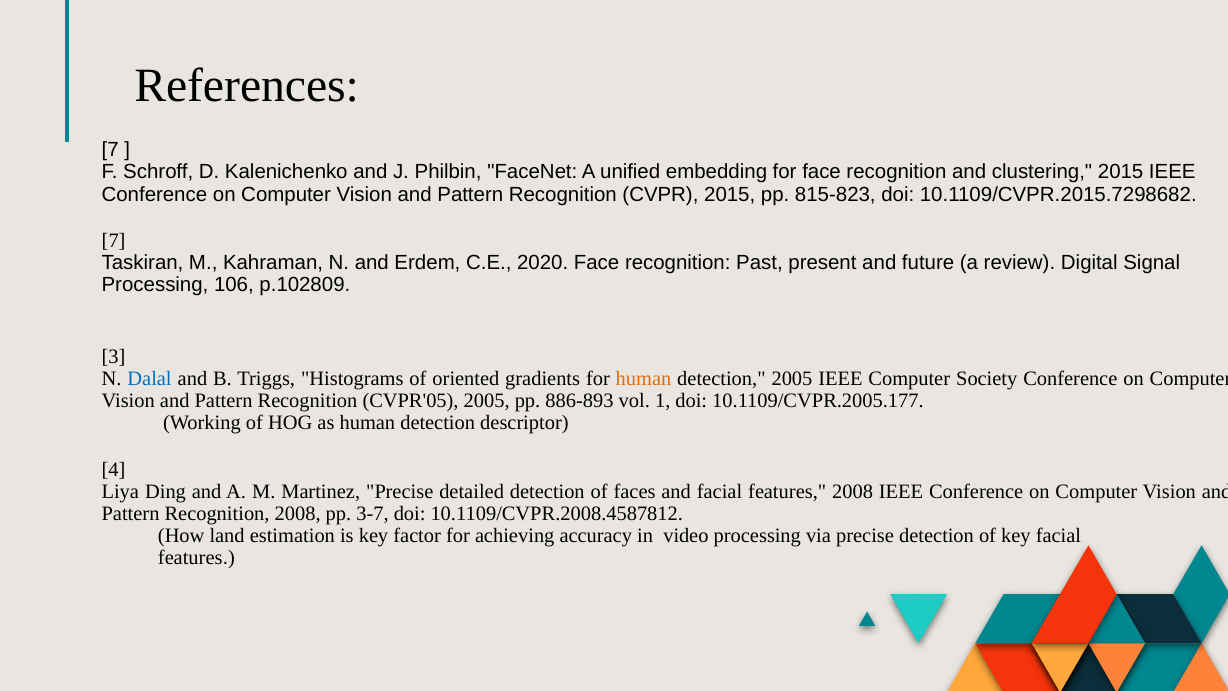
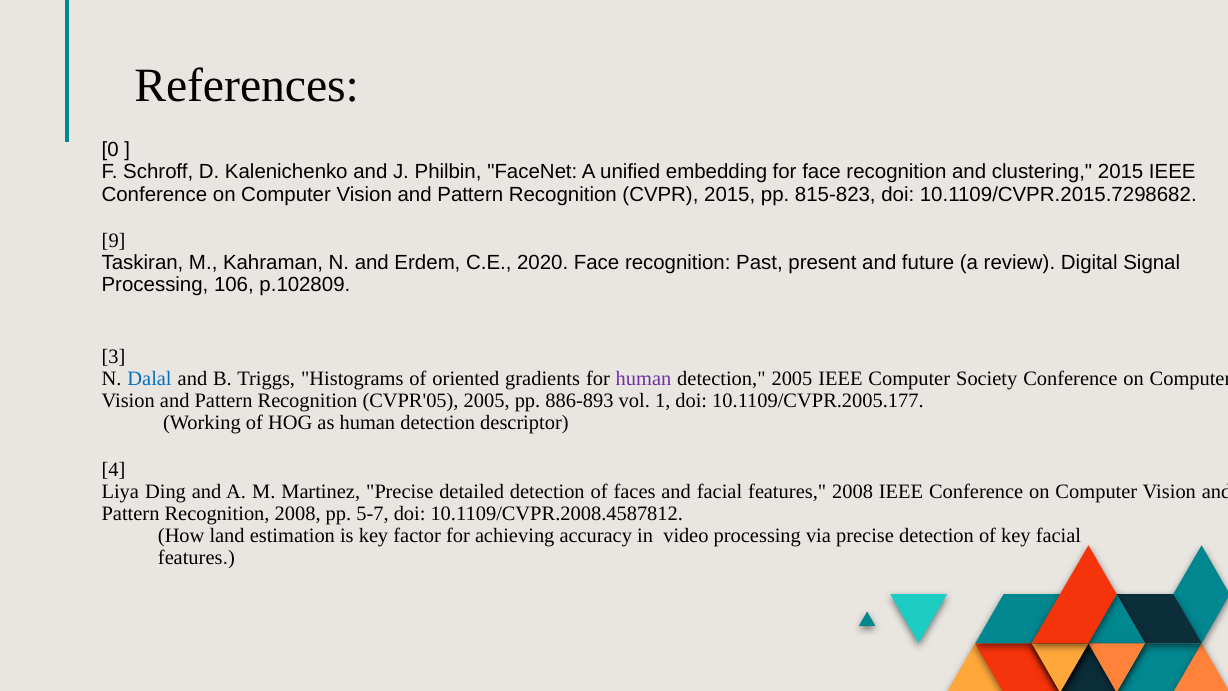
7 at (110, 150): 7 -> 0
7 at (114, 241): 7 -> 9
human at (644, 378) colour: orange -> purple
3-7: 3-7 -> 5-7
